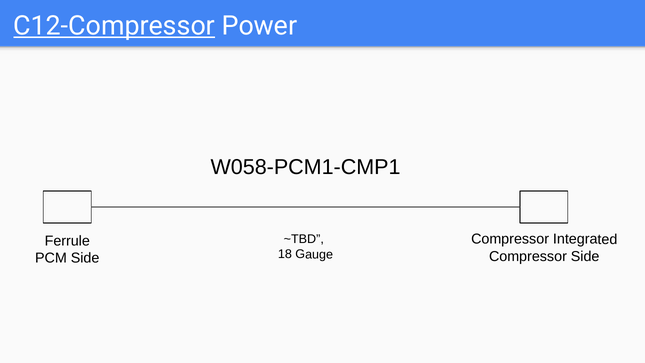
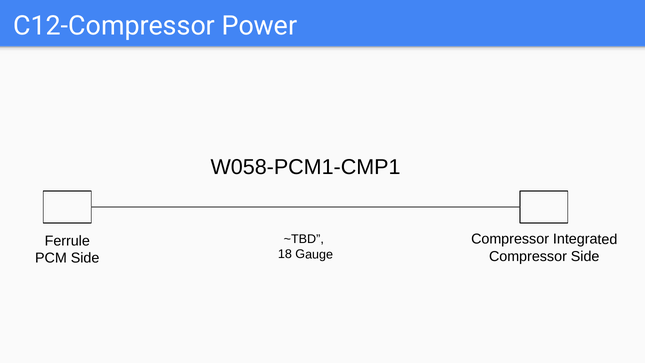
C12-Compressor underline: present -> none
